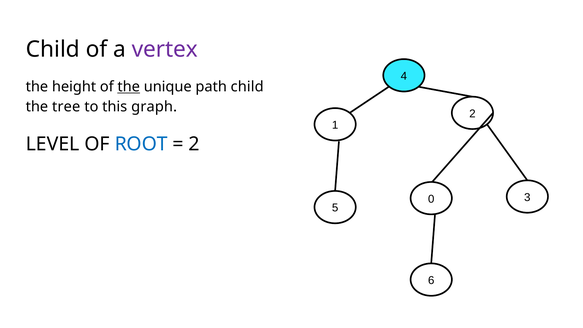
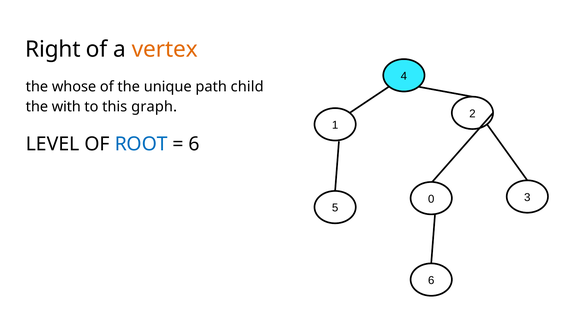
Child at (53, 49): Child -> Right
vertex colour: purple -> orange
height: height -> whose
the at (129, 87) underline: present -> none
tree: tree -> with
2 at (194, 144): 2 -> 6
